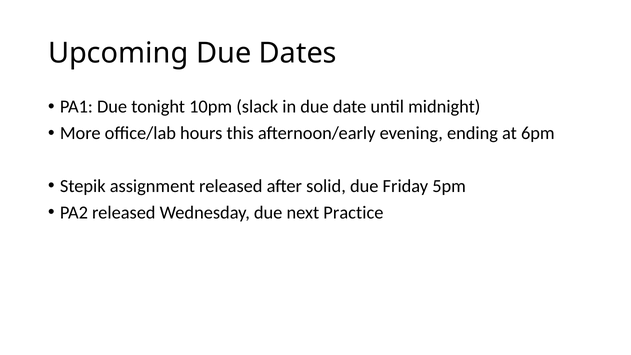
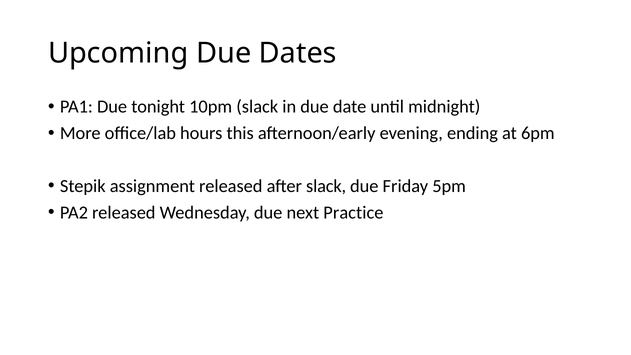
after solid: solid -> slack
